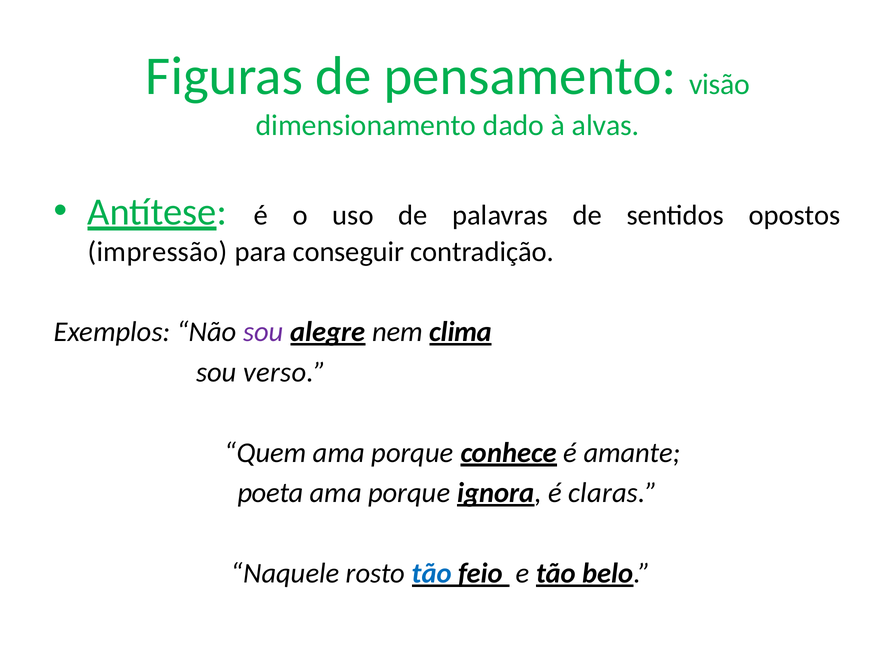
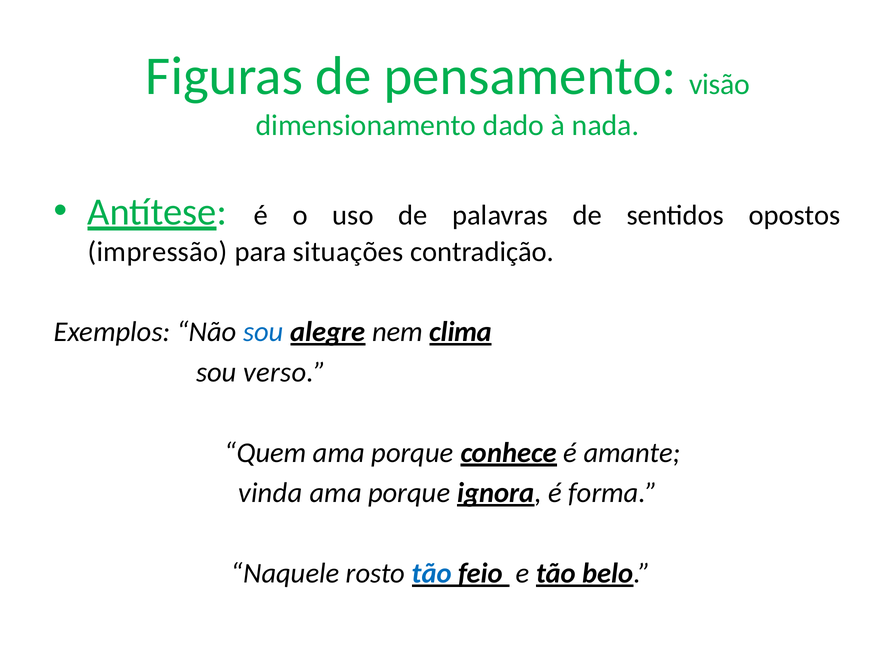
alvas: alvas -> nada
conseguir: conseguir -> situações
sou at (263, 332) colour: purple -> blue
poeta: poeta -> vinda
claras: claras -> forma
